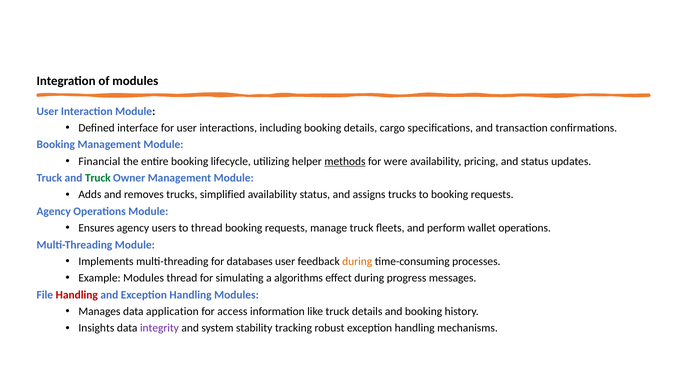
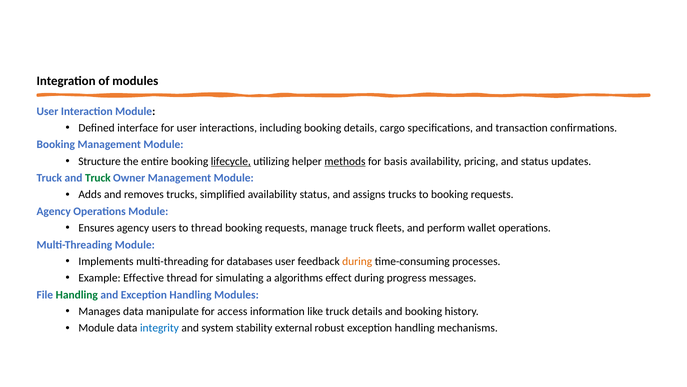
Financial: Financial -> Structure
lifecycle underline: none -> present
were: were -> basis
Example Modules: Modules -> Effective
Handling at (77, 294) colour: red -> green
application: application -> manipulate
Insights at (96, 328): Insights -> Module
integrity colour: purple -> blue
tracking: tracking -> external
